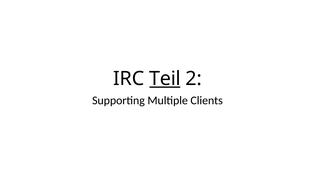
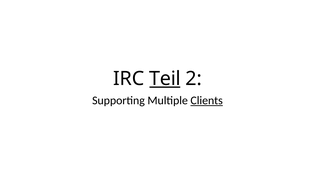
Clients underline: none -> present
